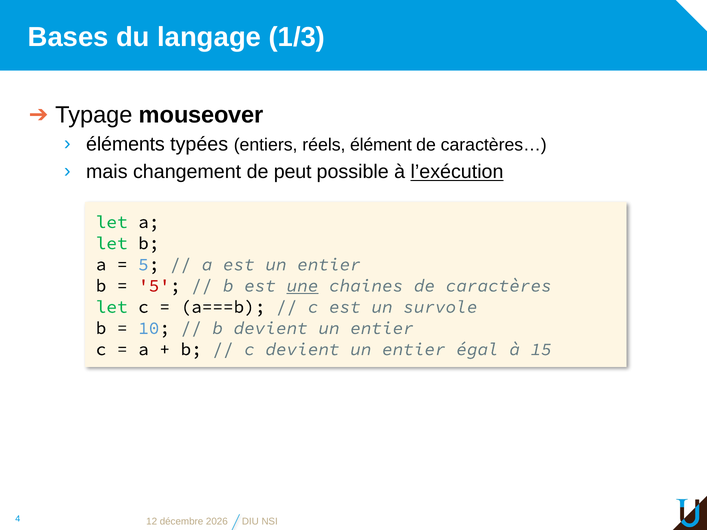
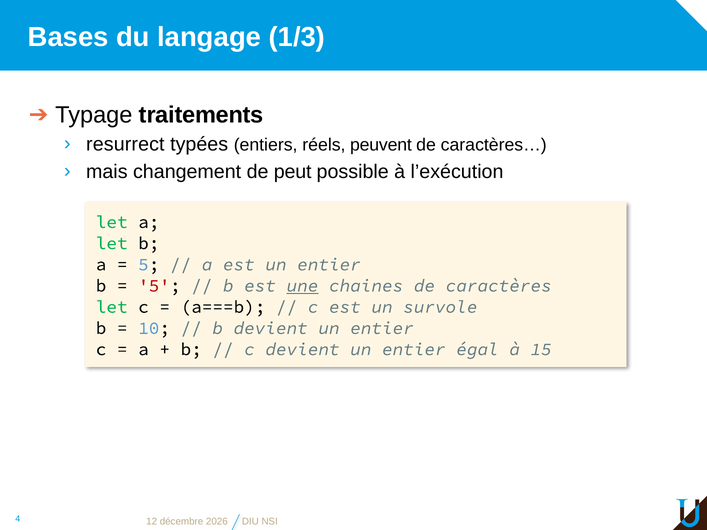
mouseover: mouseover -> traitements
éléments: éléments -> resurrect
élément: élément -> peuvent
l’exécution underline: present -> none
